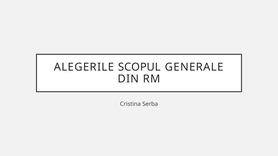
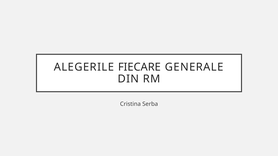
SCOPUL: SCOPUL -> FIECARE
